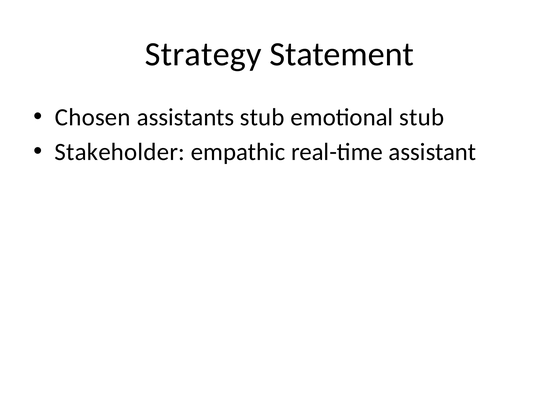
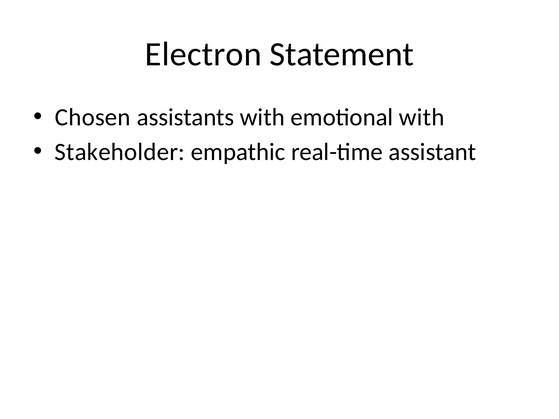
Strategy: Strategy -> Electron
assistants stub: stub -> with
emotional stub: stub -> with
